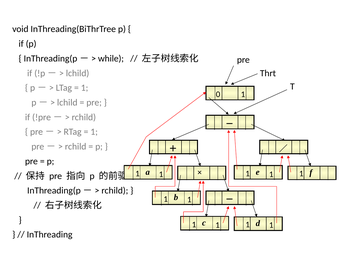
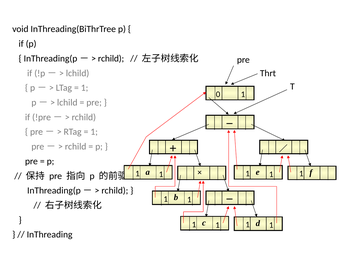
while at (111, 59): while -> rchild
